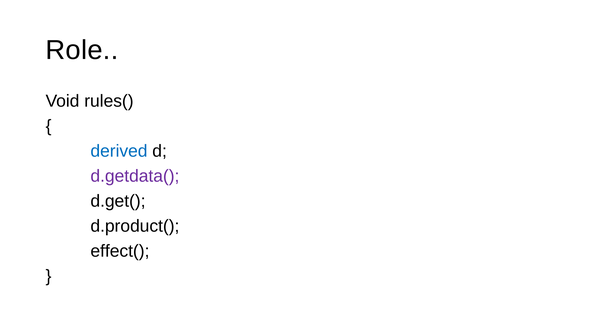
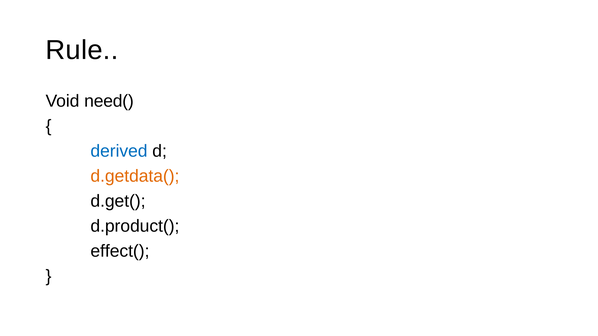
Role: Role -> Rule
rules(: rules( -> need(
d.getdata( colour: purple -> orange
